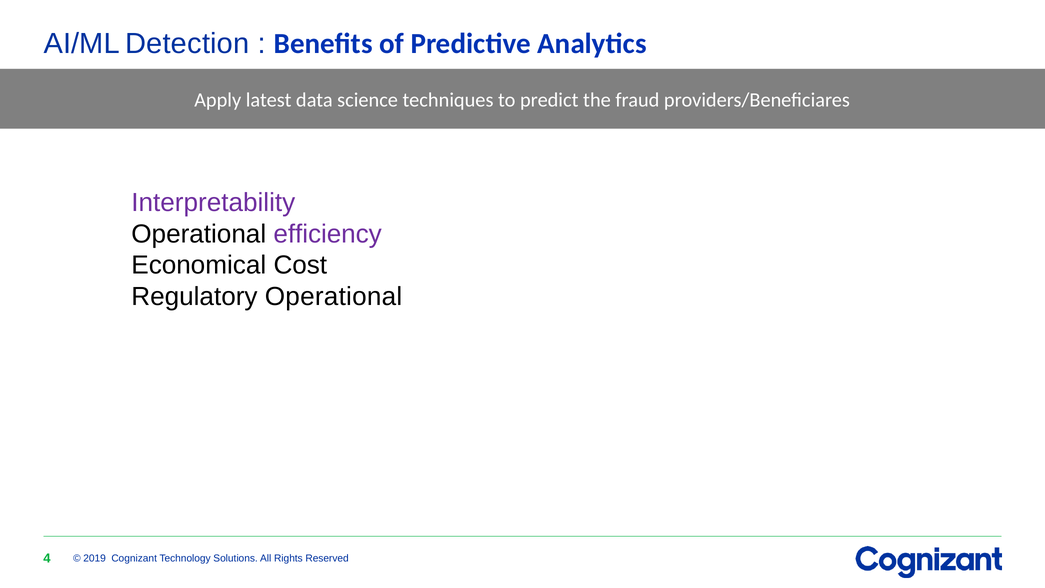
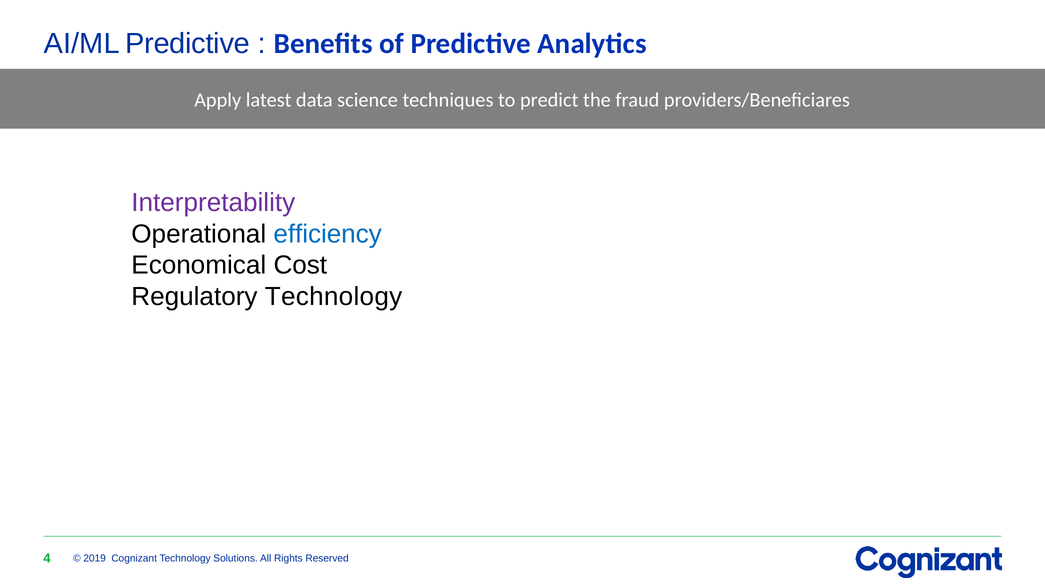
AI/ML Detection: Detection -> Predictive
efficiency colour: purple -> blue
Regulatory Operational: Operational -> Technology
